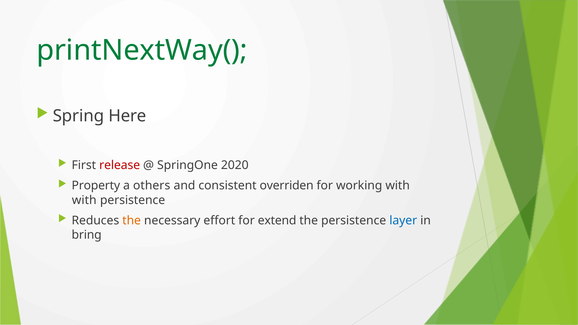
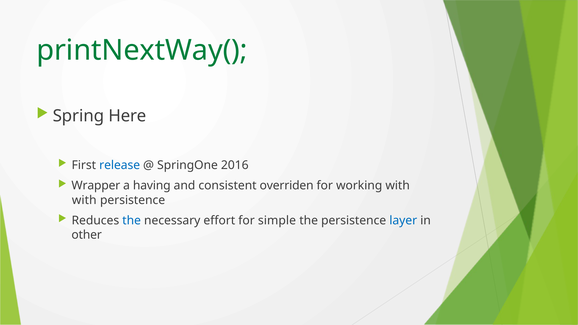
release colour: red -> blue
2020: 2020 -> 2016
Property: Property -> Wrapper
others: others -> having
the at (132, 221) colour: orange -> blue
extend: extend -> simple
bring: bring -> other
